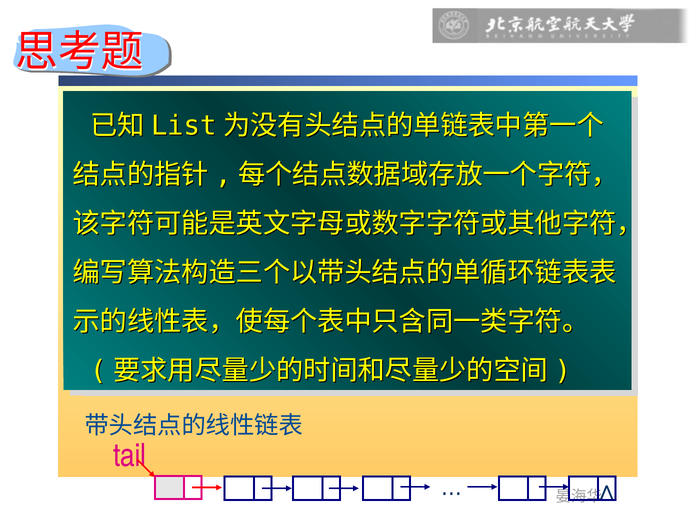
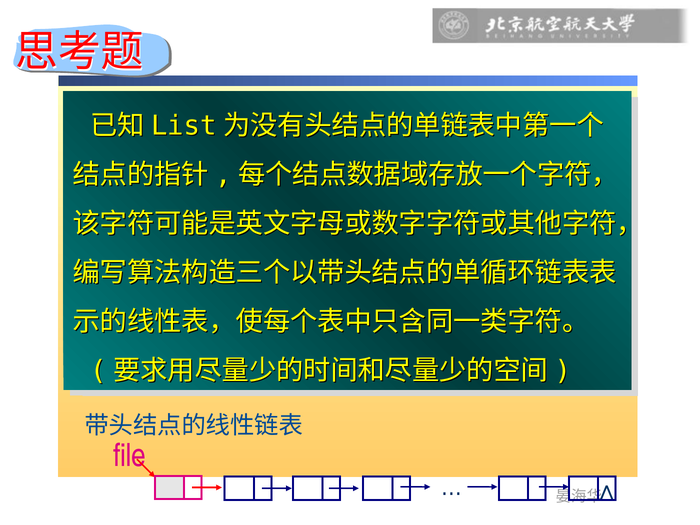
tail: tail -> file
